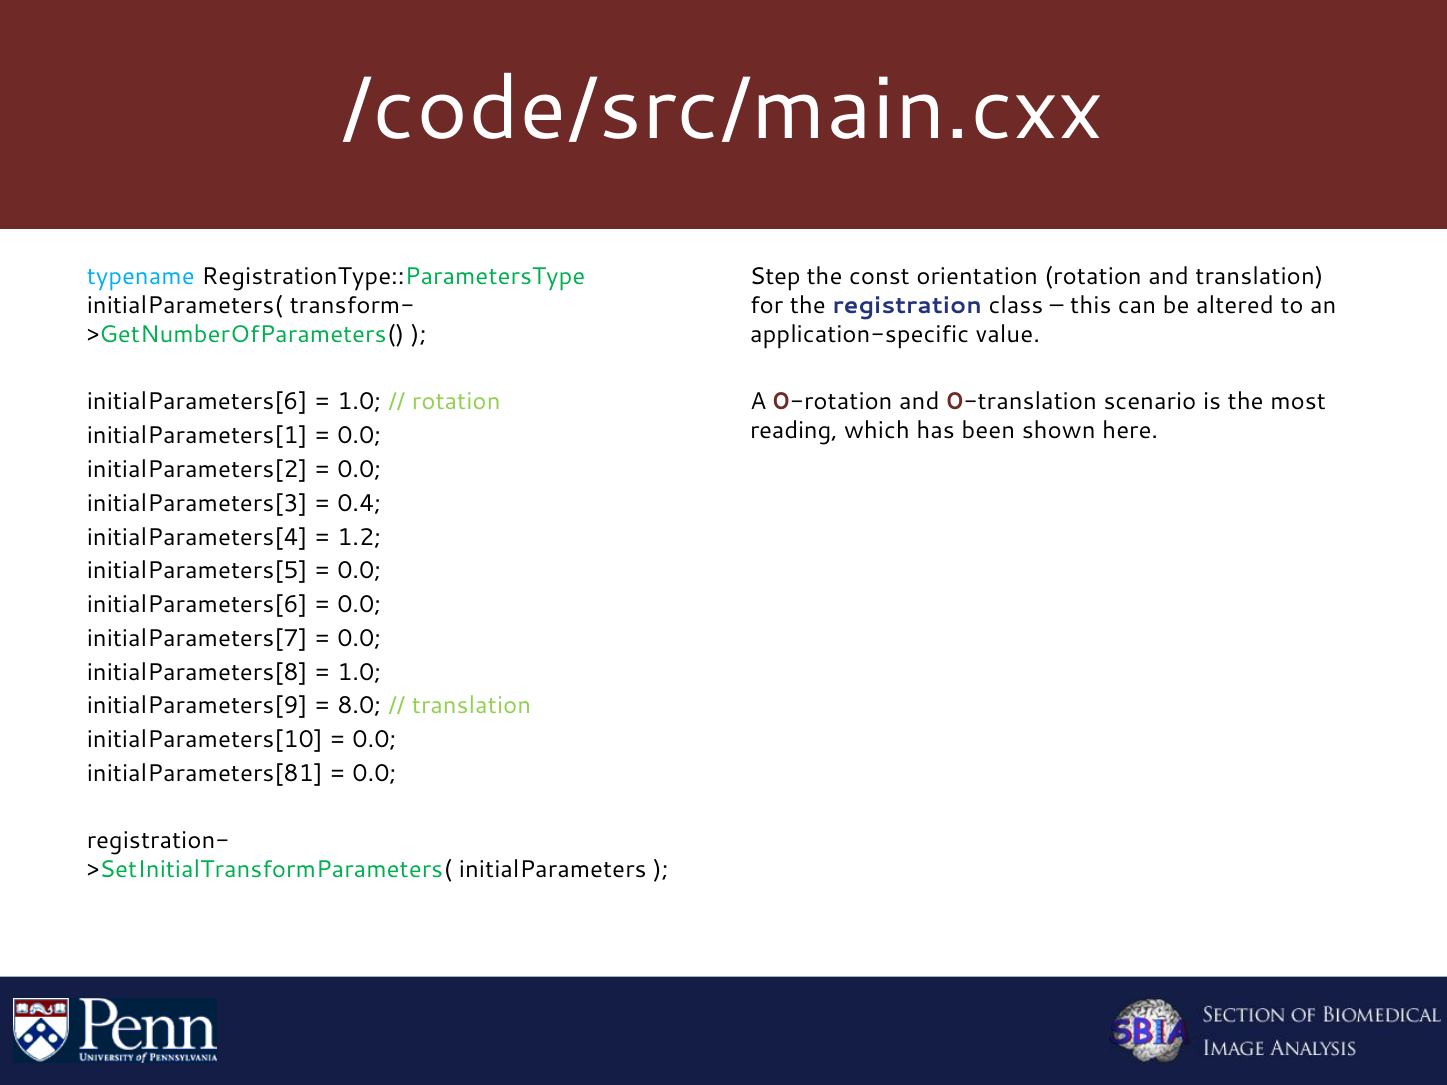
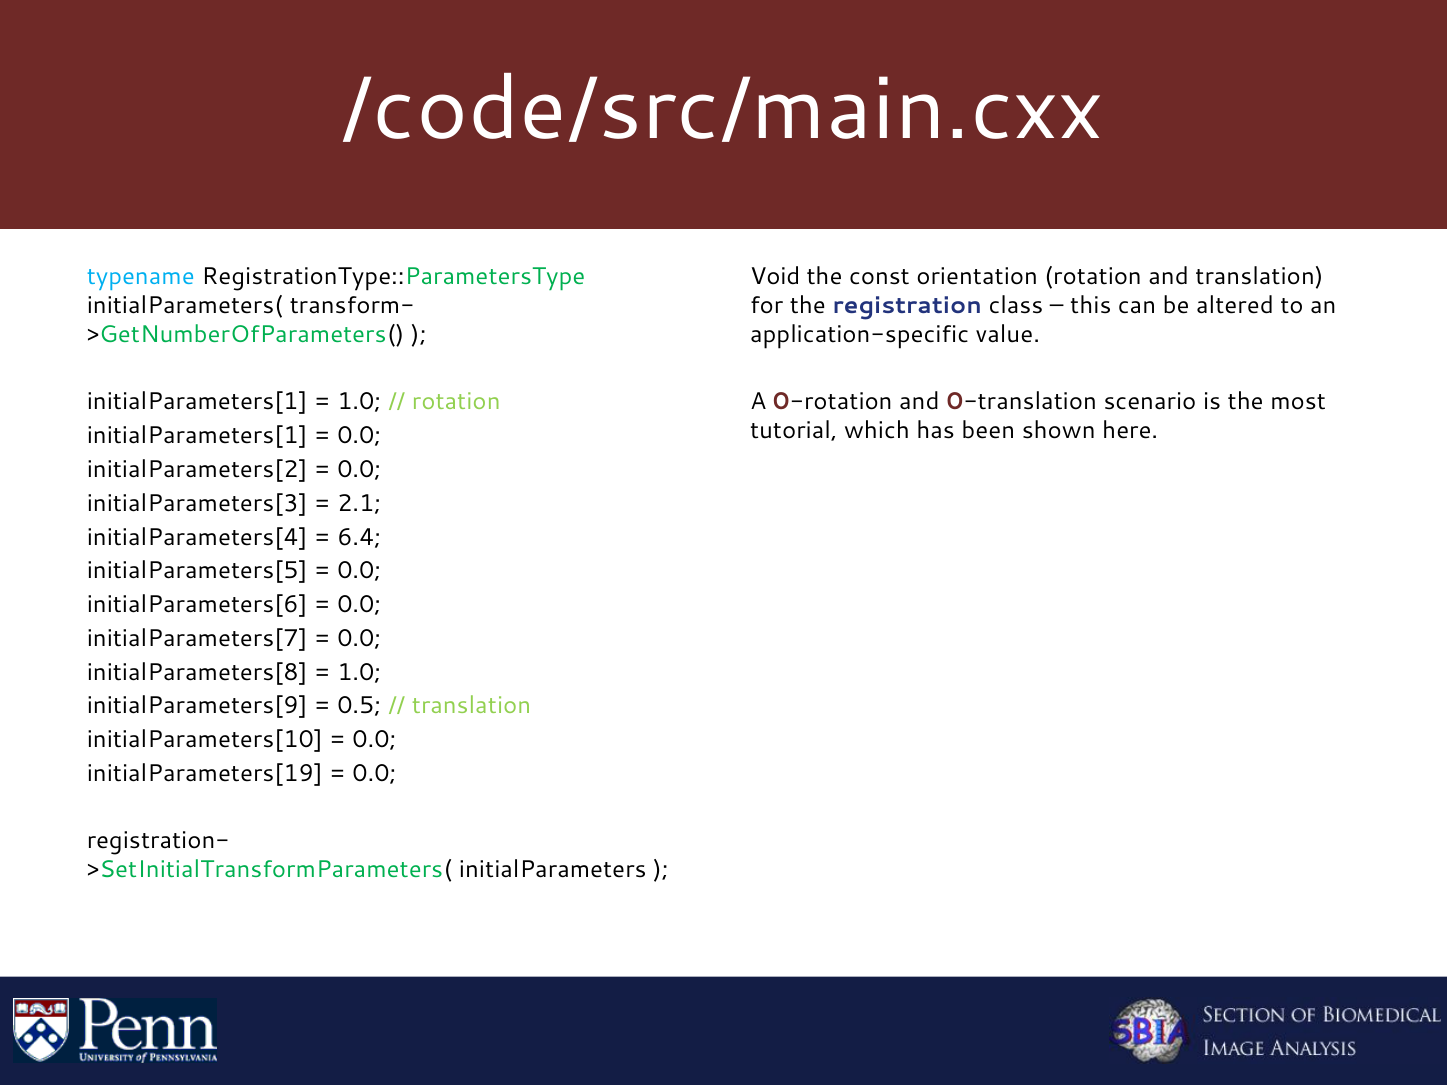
Step: Step -> Void
initialParameters[6 at (197, 402): initialParameters[6 -> initialParameters[1
reading: reading -> tutorial
0.4: 0.4 -> 2.1
1.2: 1.2 -> 6.4
8.0: 8.0 -> 0.5
initialParameters[81: initialParameters[81 -> initialParameters[19
